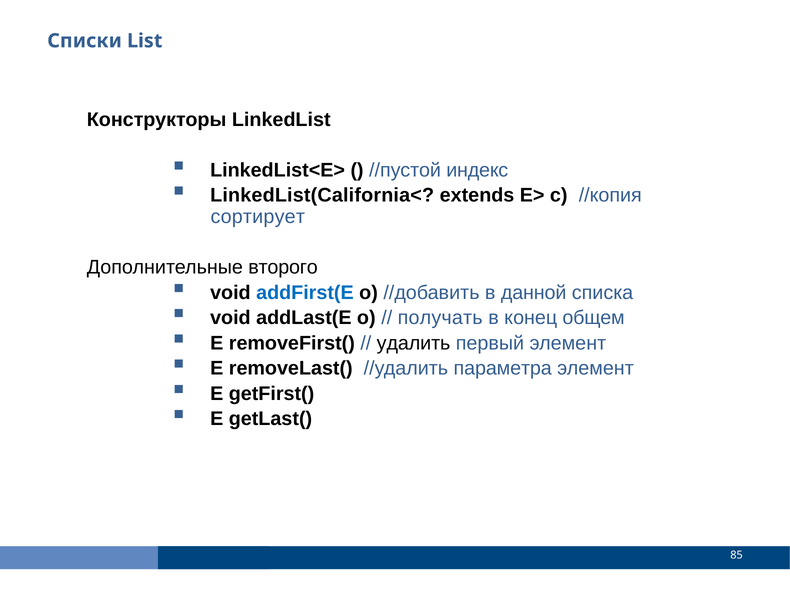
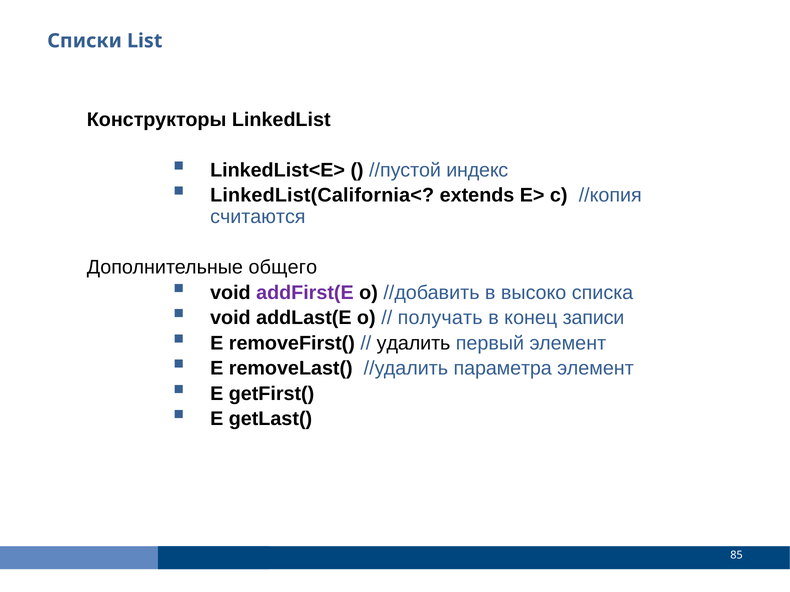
сортирует: сортирует -> считаются
второго: второго -> общего
addFirst(E colour: blue -> purple
данной: данной -> высоко
общем: общем -> записи
